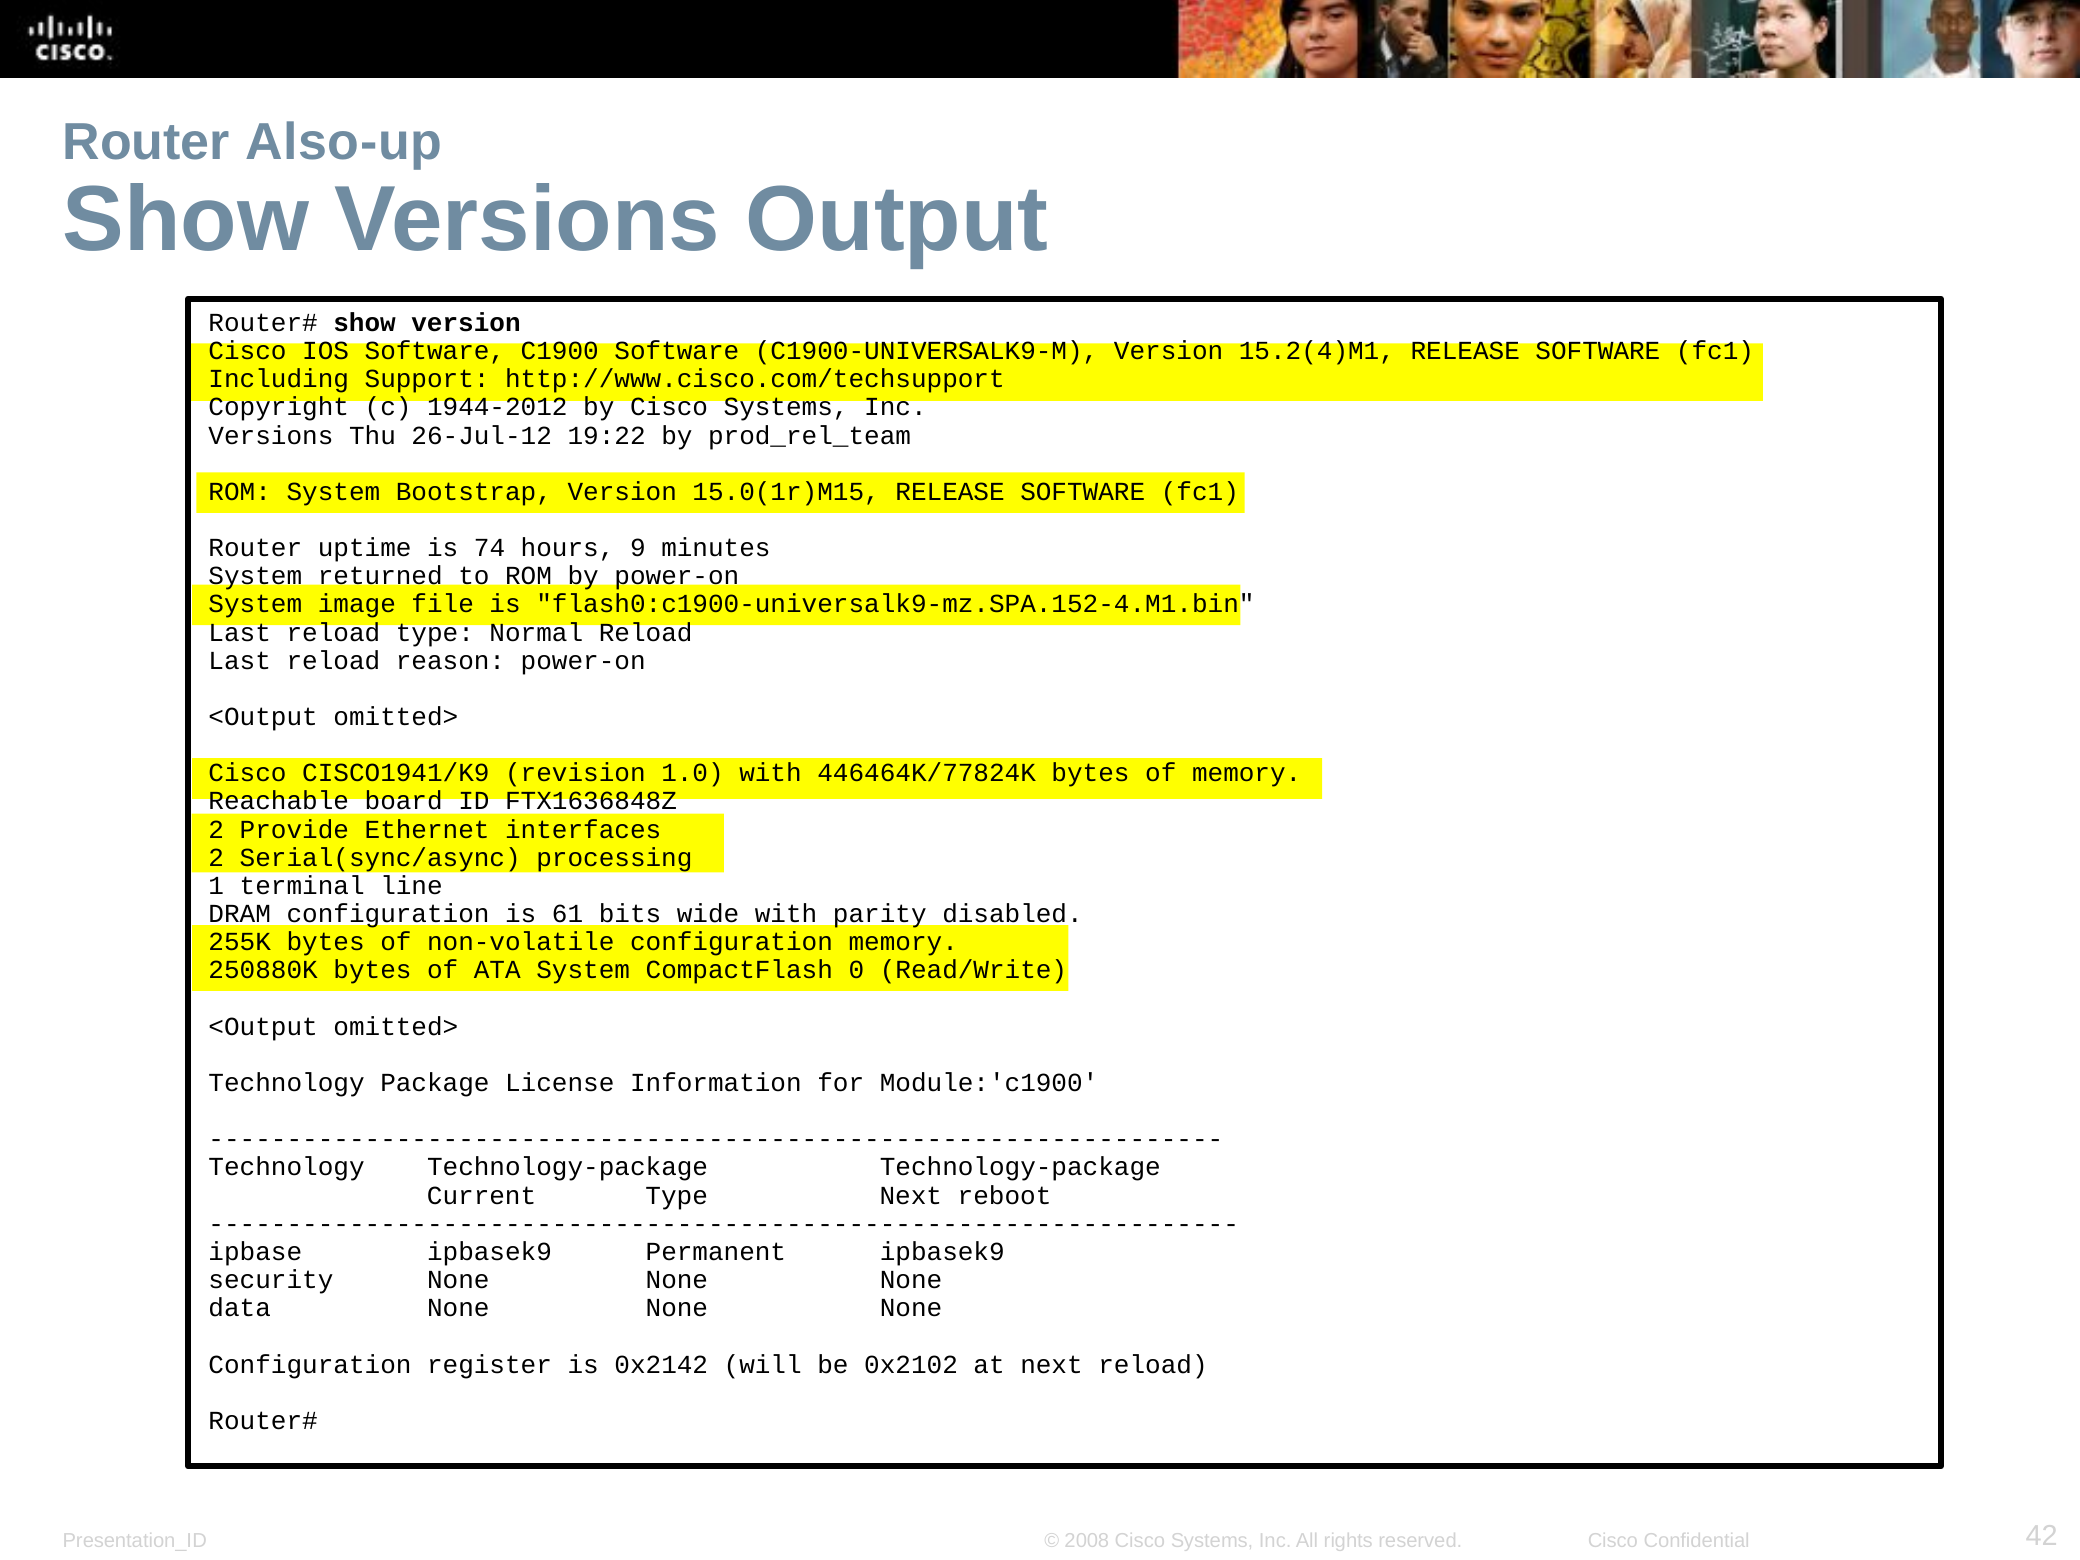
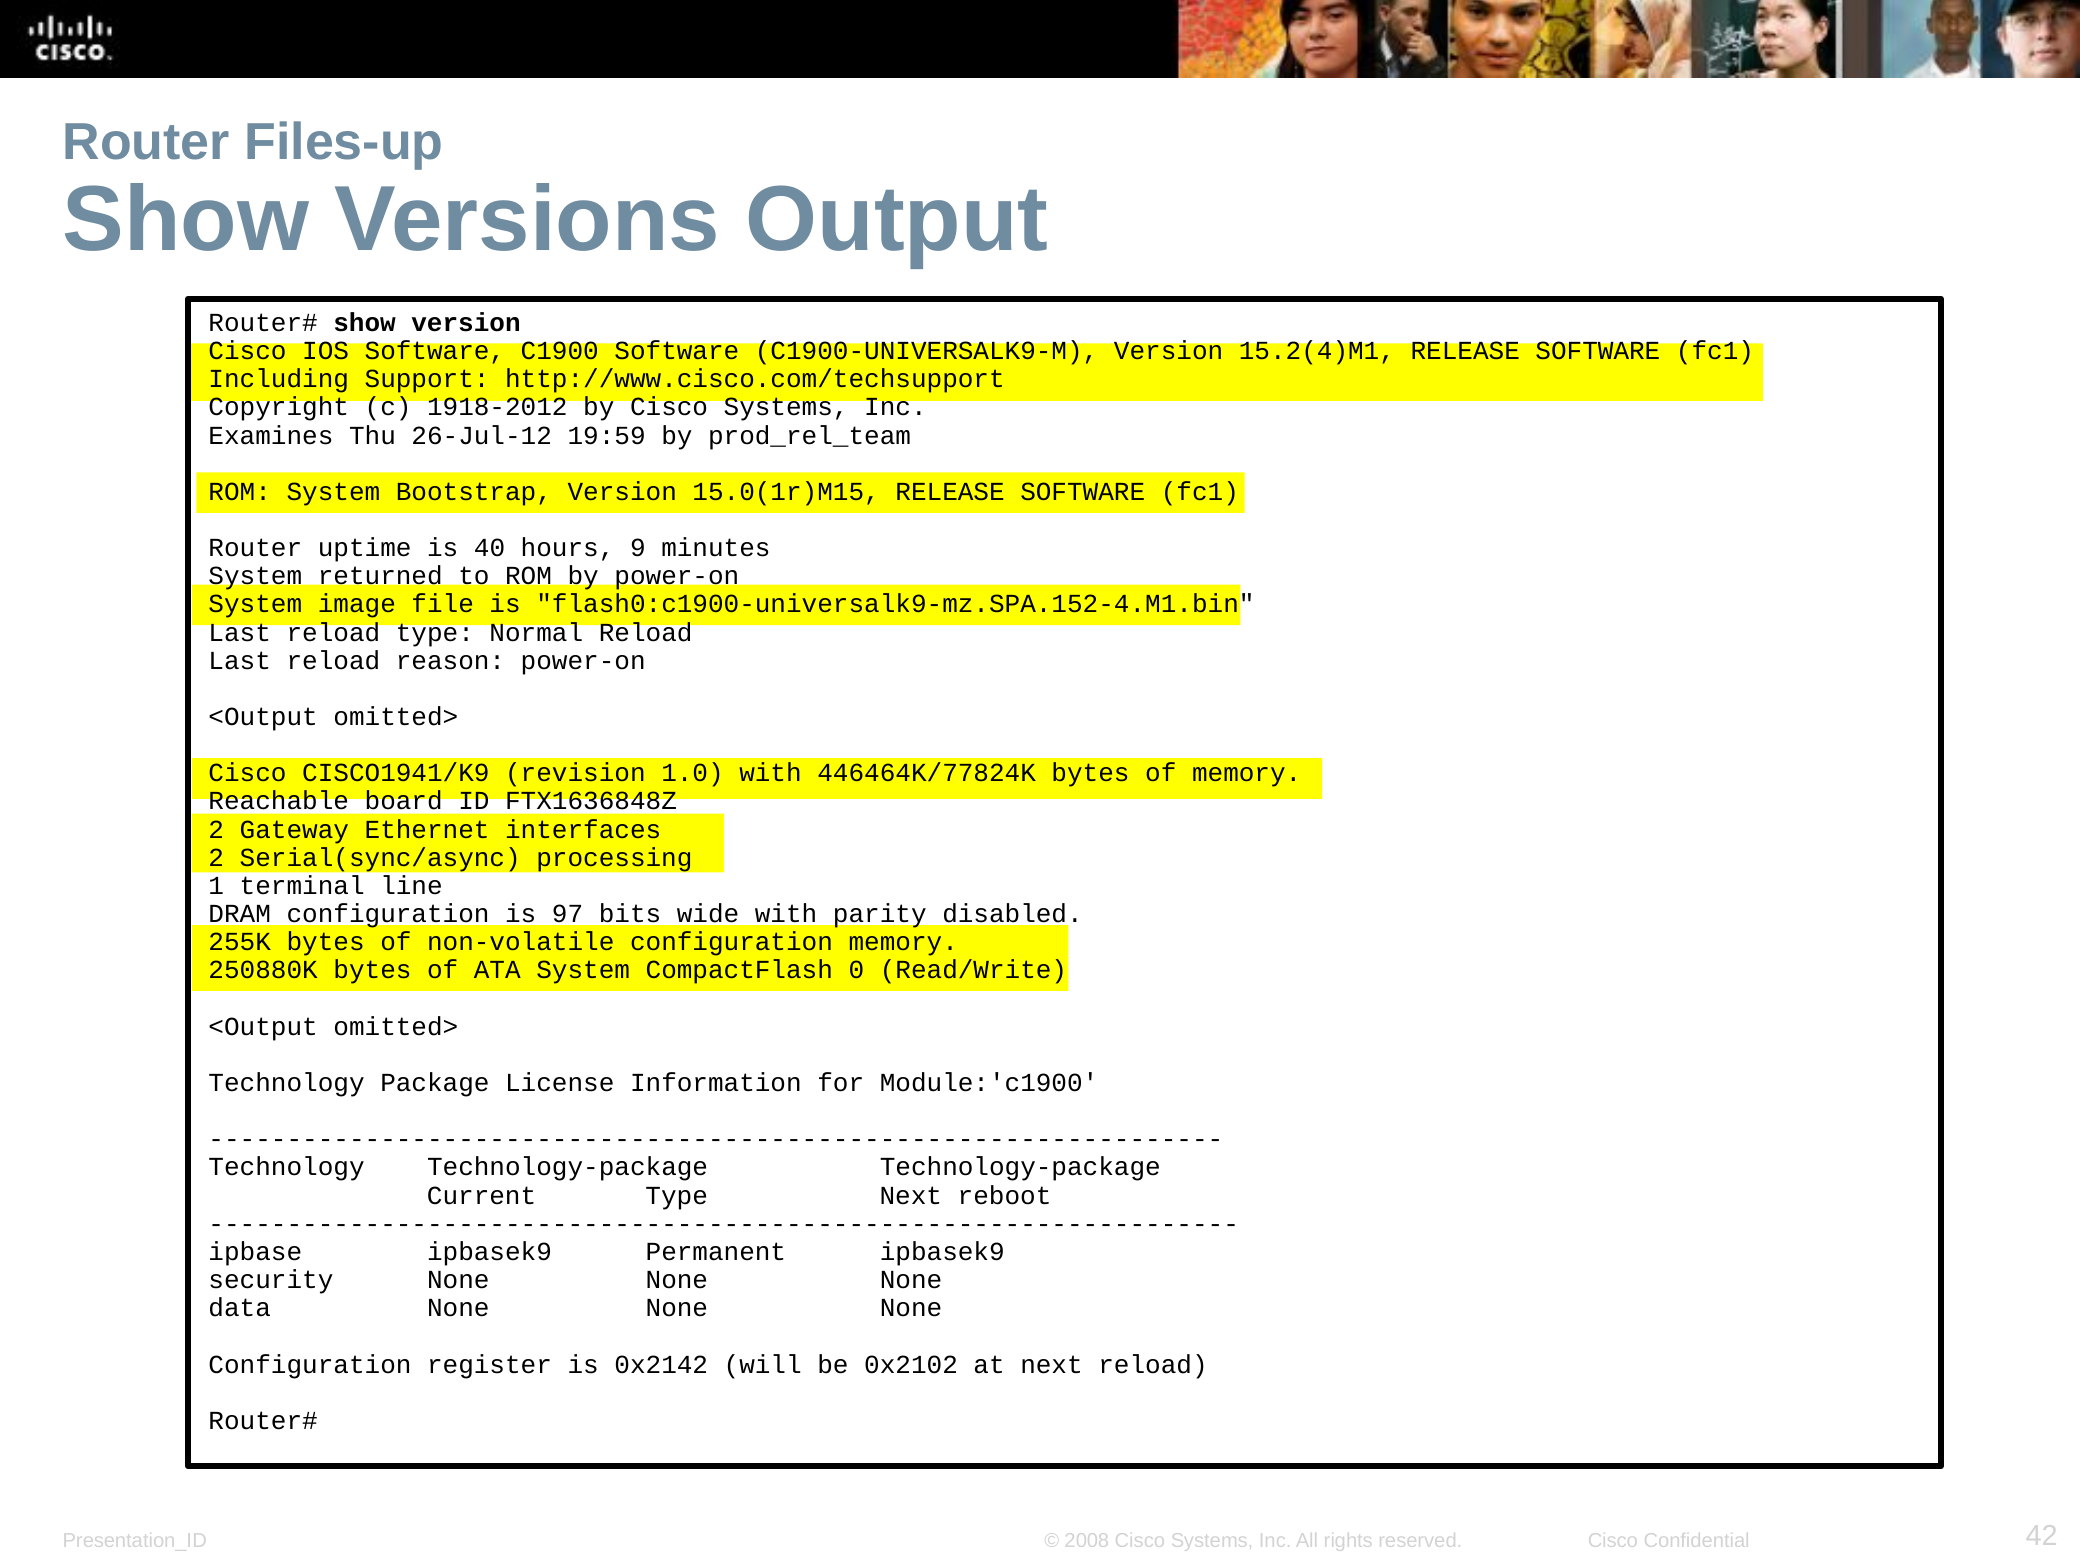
Also-up: Also-up -> Files-up
1944-2012: 1944-2012 -> 1918-2012
Versions at (271, 435): Versions -> Examines
19:22: 19:22 -> 19:59
74: 74 -> 40
Provide: Provide -> Gateway
61: 61 -> 97
